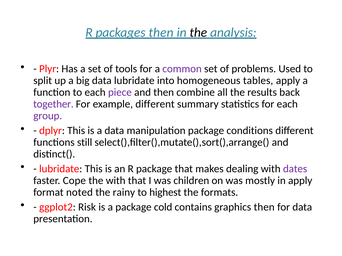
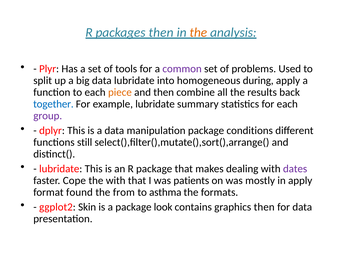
the at (198, 33) colour: black -> orange
tables: tables -> during
piece colour: purple -> orange
together colour: purple -> blue
example different: different -> lubridate
children: children -> patients
noted: noted -> found
rainy: rainy -> from
highest: highest -> asthma
Risk: Risk -> Skin
cold: cold -> look
